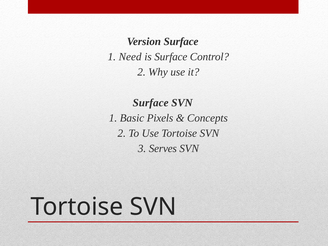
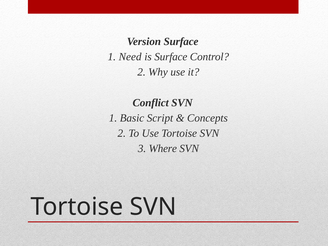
Surface at (151, 103): Surface -> Conflict
Pixels: Pixels -> Script
Serves: Serves -> Where
